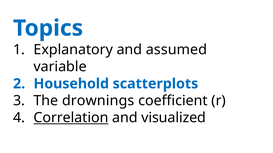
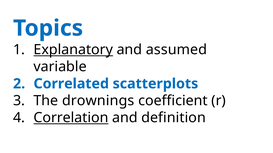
Explanatory underline: none -> present
Household: Household -> Correlated
visualized: visualized -> definition
